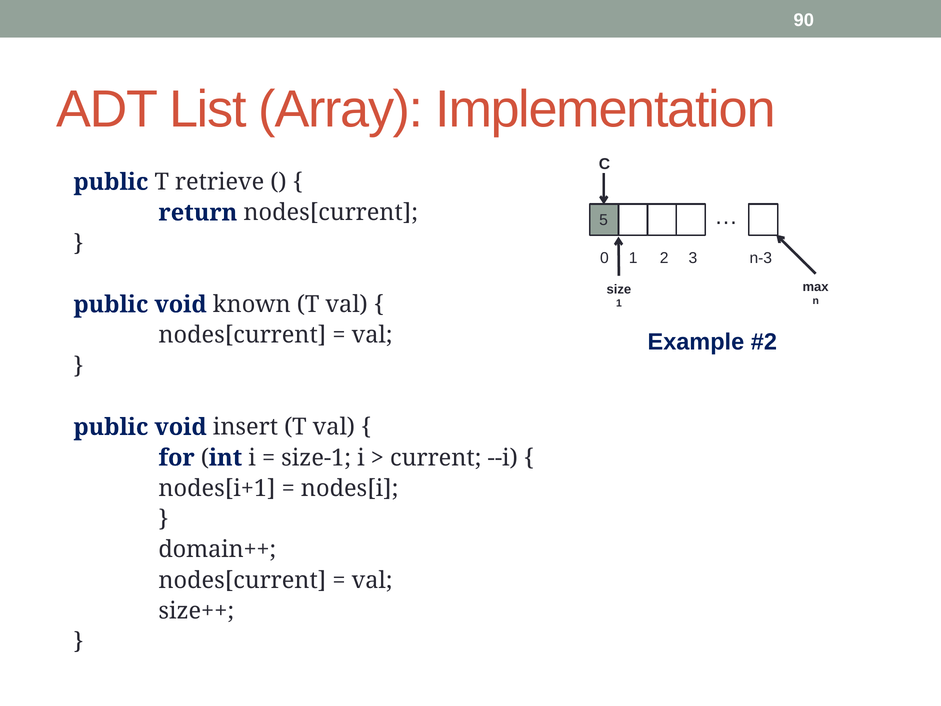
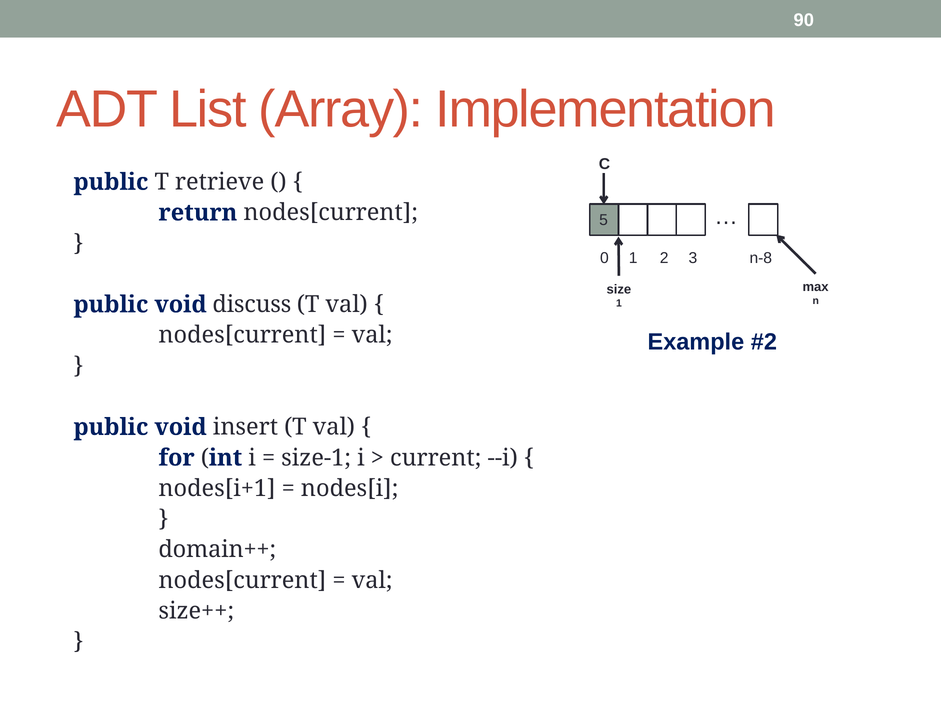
n-3: n-3 -> n-8
known: known -> discuss
